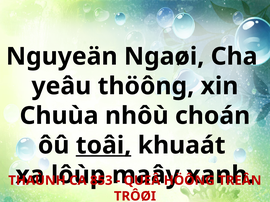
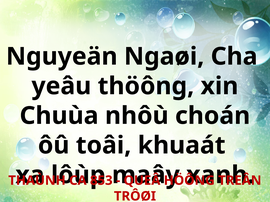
toâi underline: present -> none
